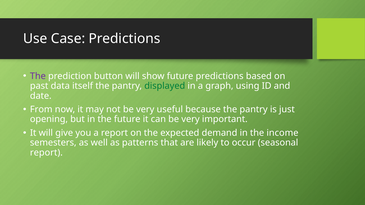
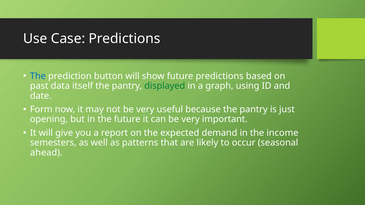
The at (38, 76) colour: purple -> blue
From: From -> Form
report at (46, 153): report -> ahead
